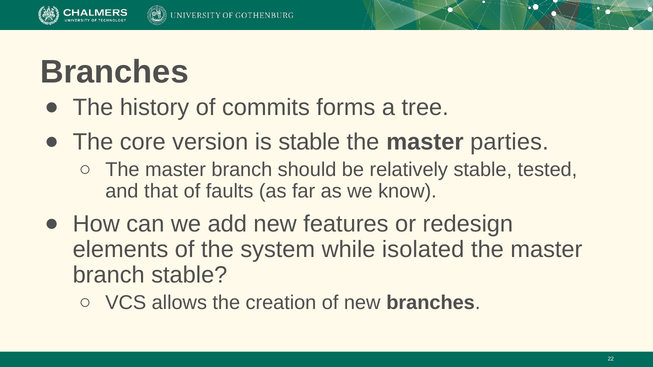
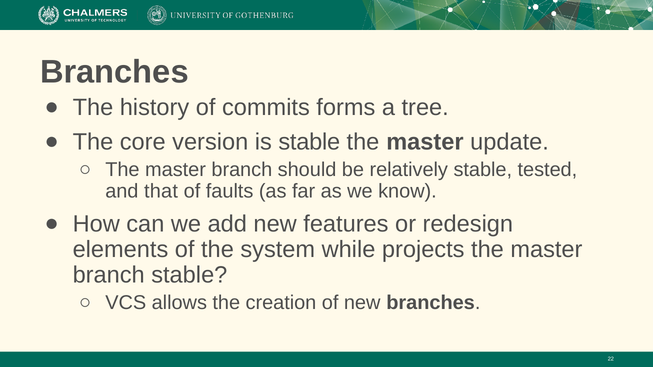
parties: parties -> update
isolated: isolated -> projects
